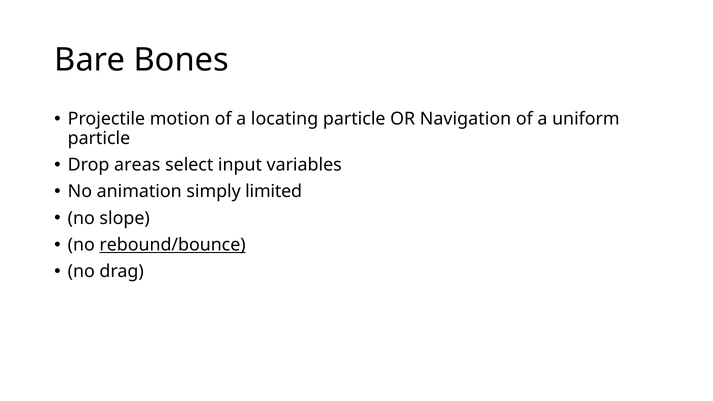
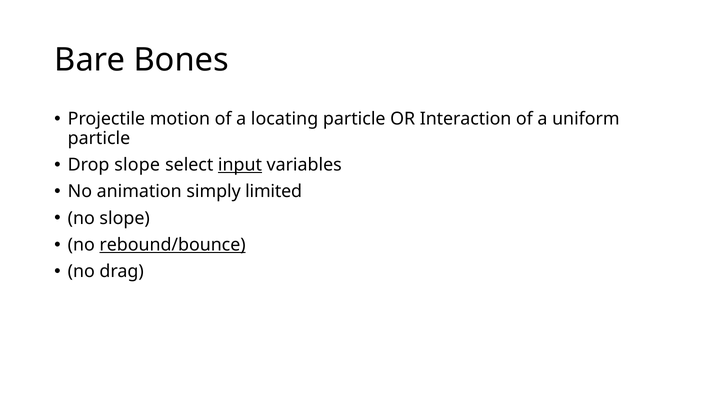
Navigation: Navigation -> Interaction
Drop areas: areas -> slope
input underline: none -> present
